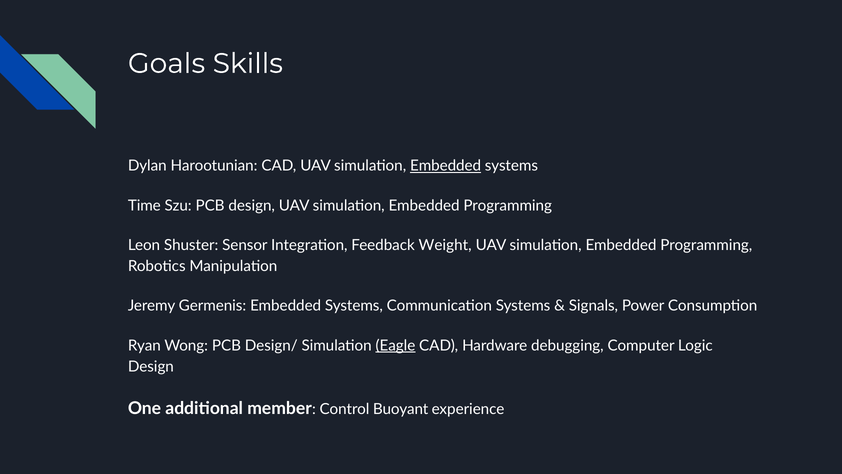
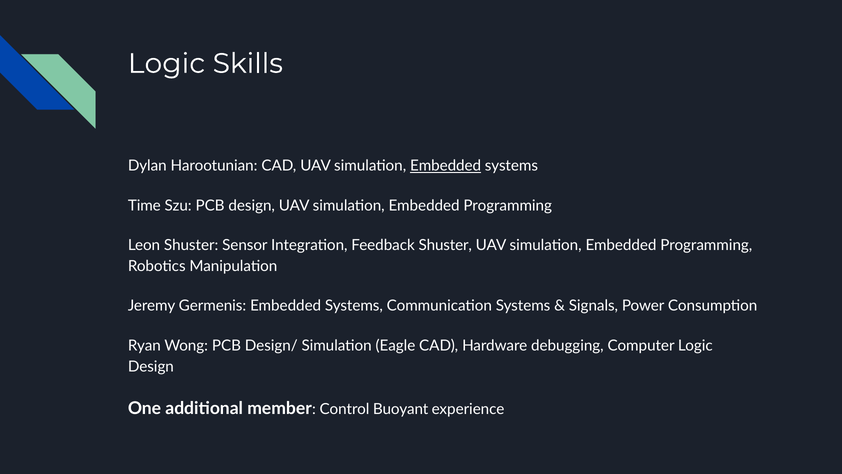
Goals at (167, 63): Goals -> Logic
Feedback Weight: Weight -> Shuster
Eagle underline: present -> none
